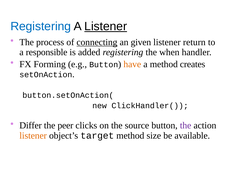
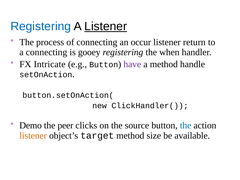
connecting at (97, 42) underline: present -> none
given: given -> occur
a responsible: responsible -> connecting
added: added -> gooey
Forming: Forming -> Intricate
have colour: orange -> purple
creates: creates -> handle
Differ: Differ -> Demo
the at (186, 125) colour: purple -> blue
